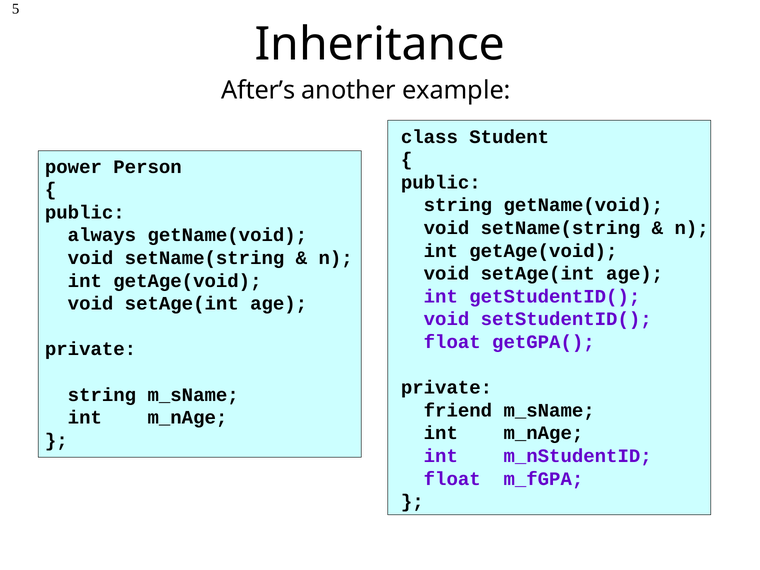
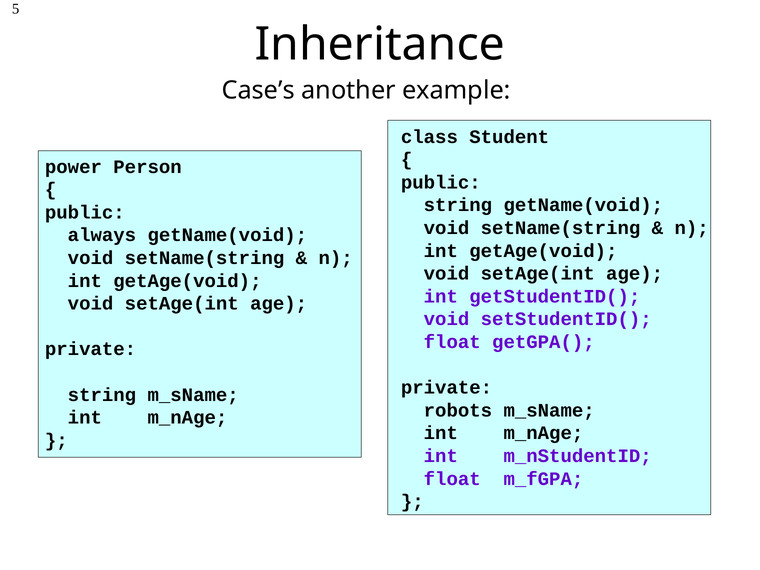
After’s: After’s -> Case’s
friend: friend -> robots
